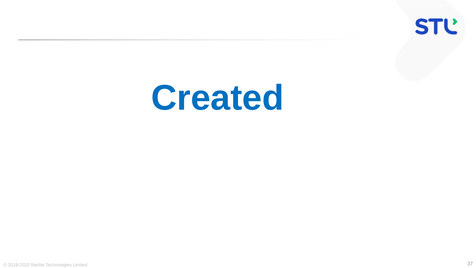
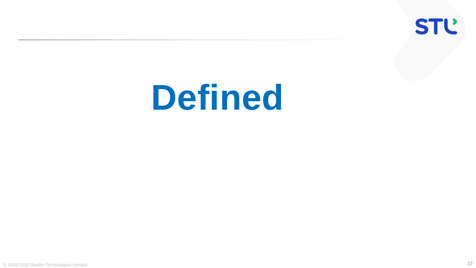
Created: Created -> Defined
